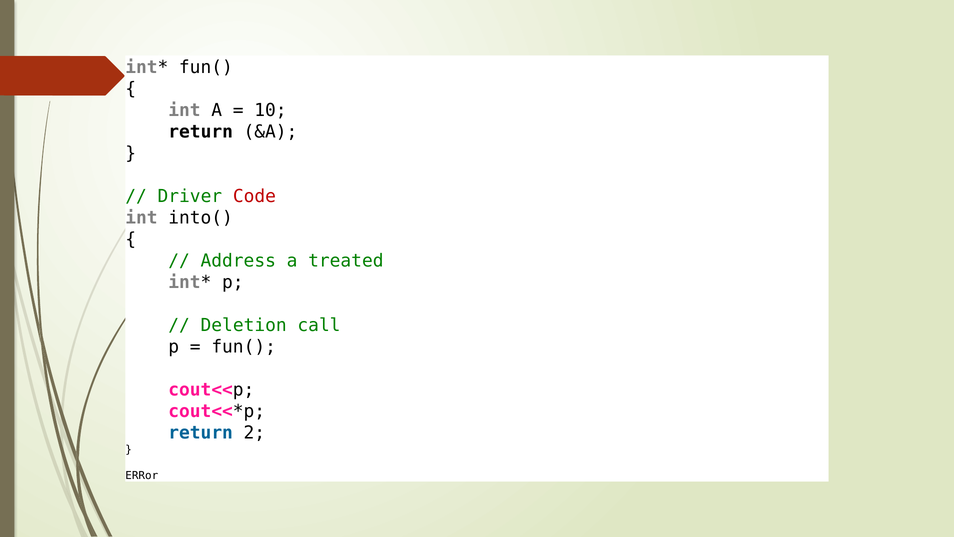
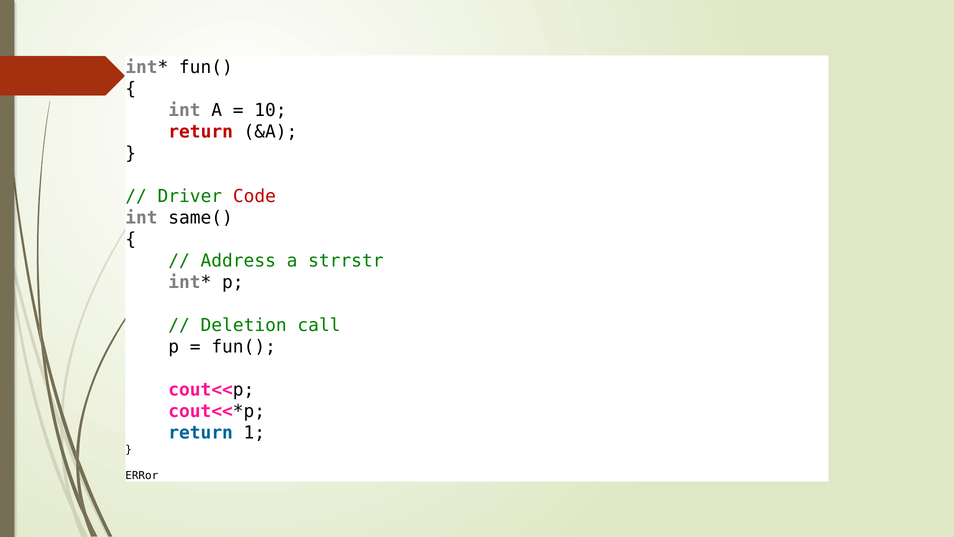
return at (201, 132) colour: black -> red
into(: into( -> same(
treated: treated -> strrstr
2: 2 -> 1
